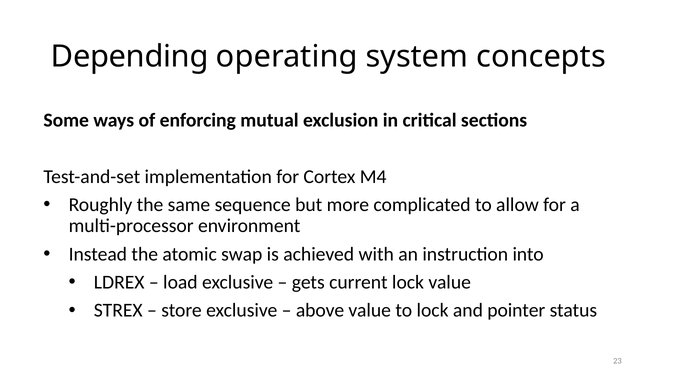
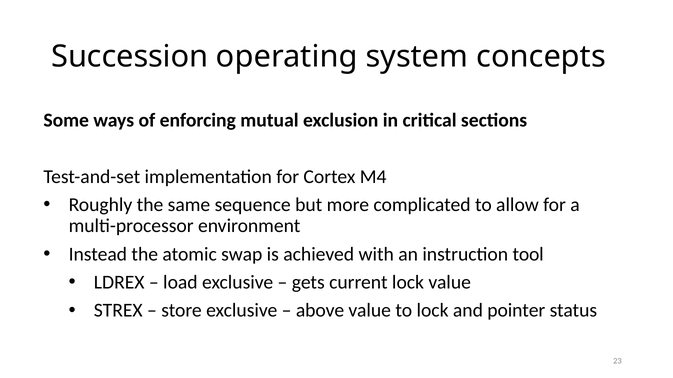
Depending: Depending -> Succession
into: into -> tool
